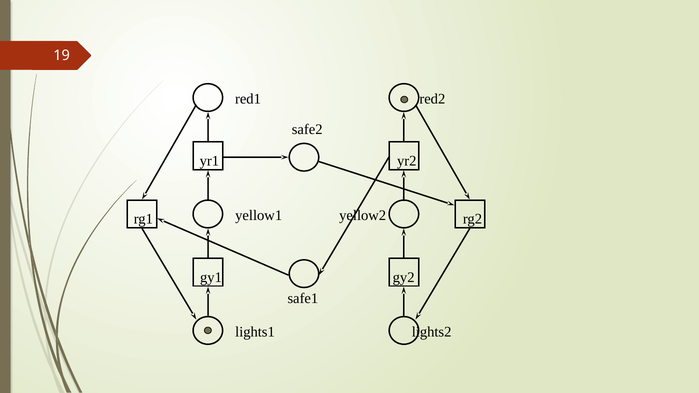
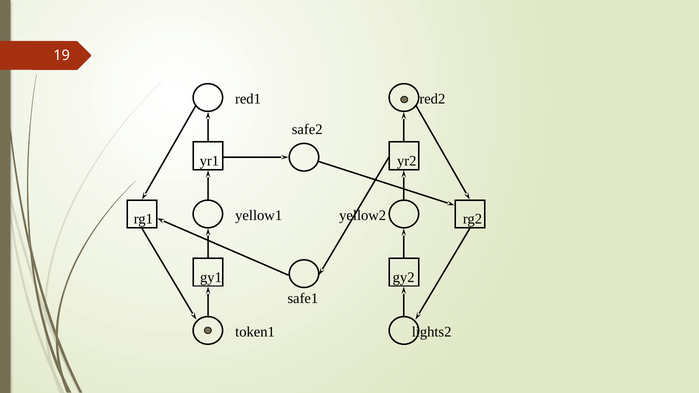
lights1: lights1 -> token1
